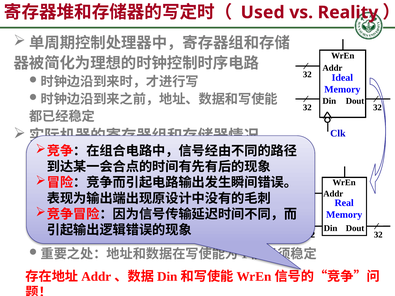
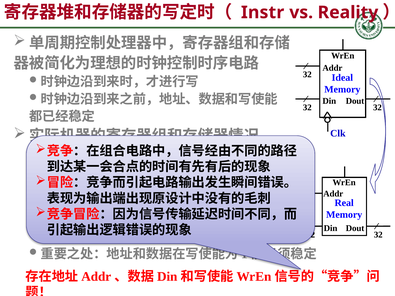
Used: Used -> Instr
